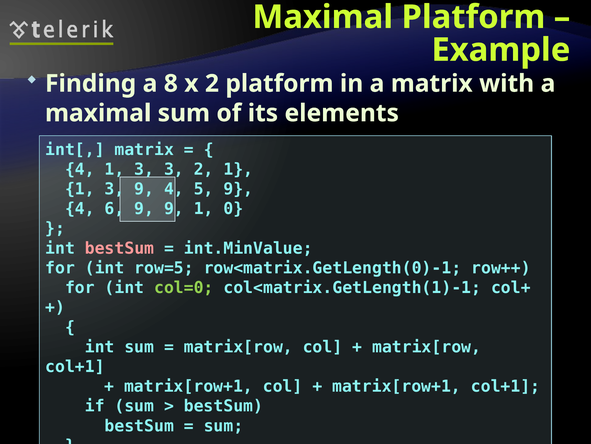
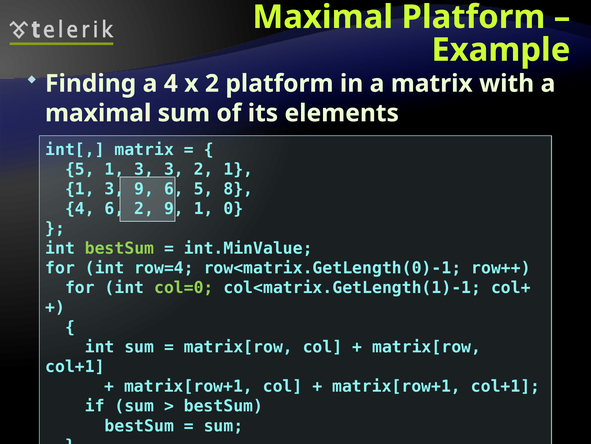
a 8: 8 -> 4
4 at (80, 169): 4 -> 5
3 9 4: 4 -> 6
5 9: 9 -> 8
6 9: 9 -> 2
bestSum at (119, 248) colour: pink -> light green
row=5: row=5 -> row=4
